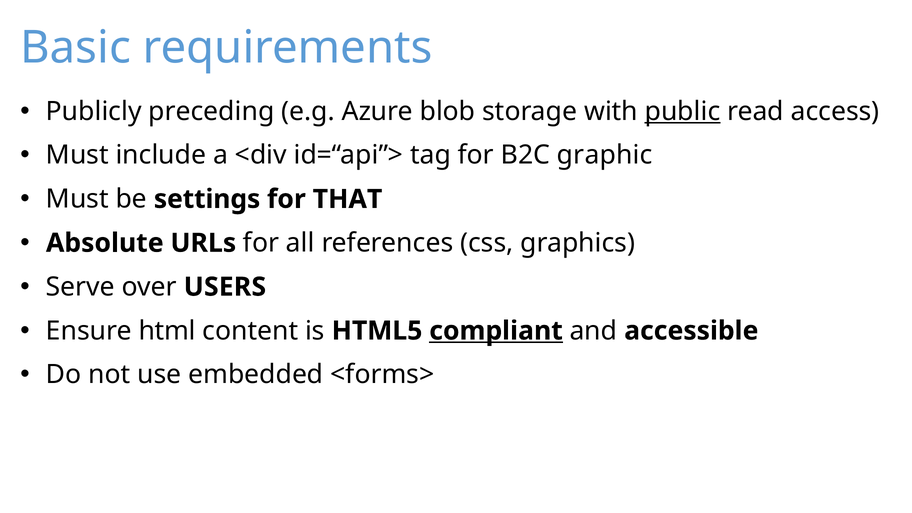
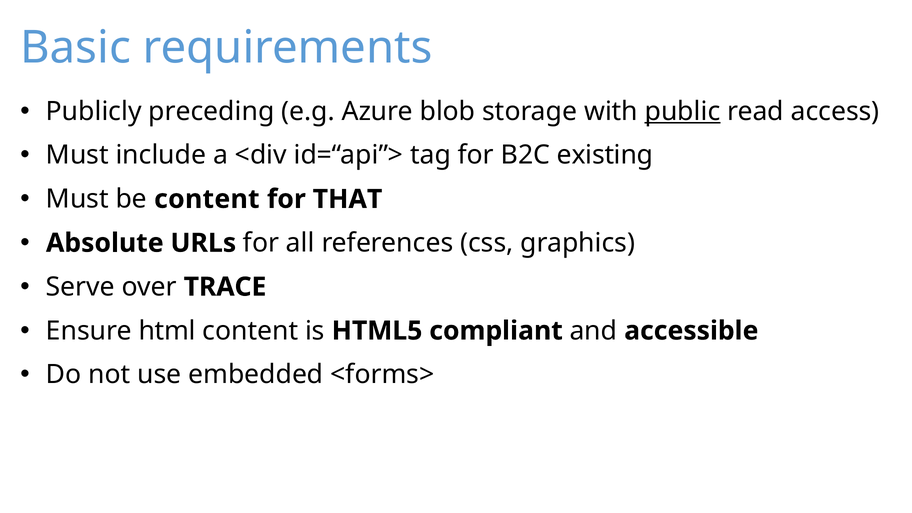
graphic: graphic -> existing
be settings: settings -> content
USERS: USERS -> TRACE
compliant underline: present -> none
